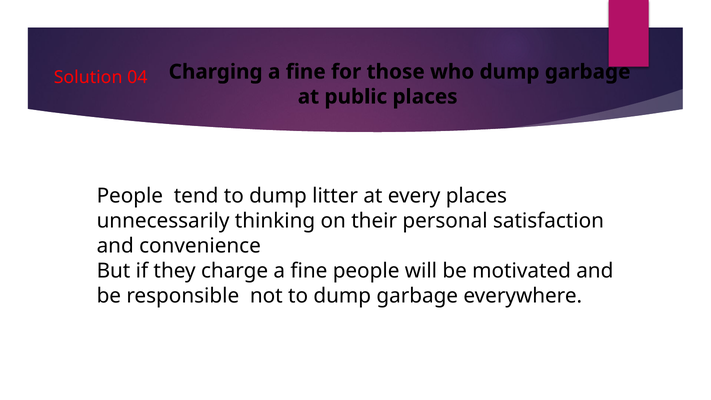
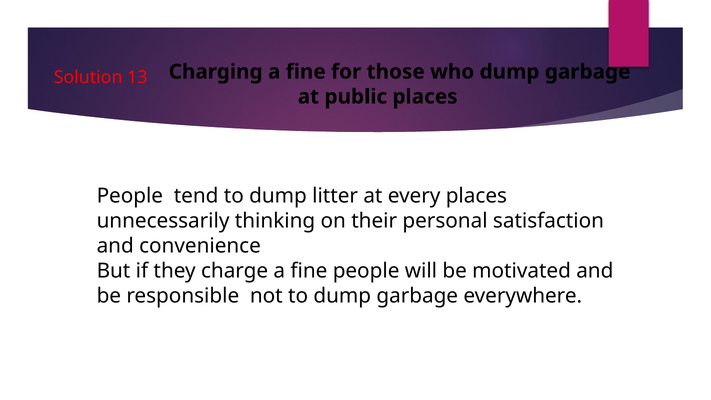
04: 04 -> 13
